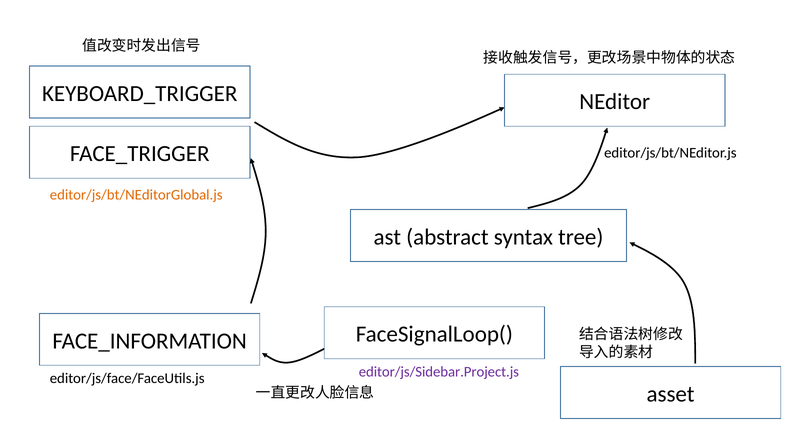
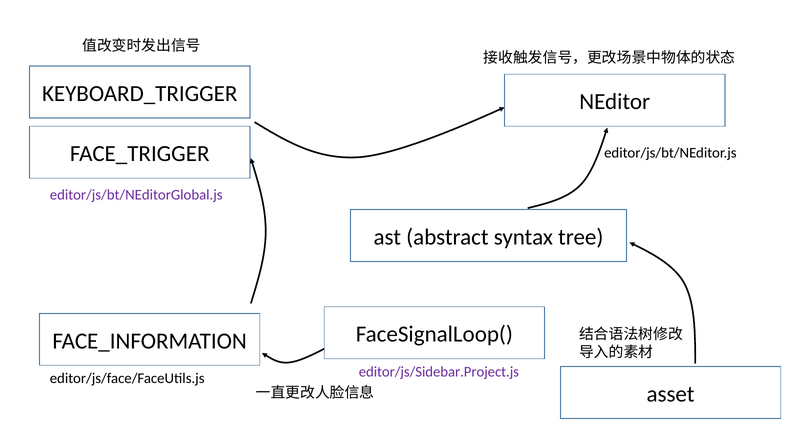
editor/js/bt/NEditorGlobal.js colour: orange -> purple
